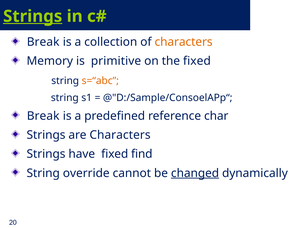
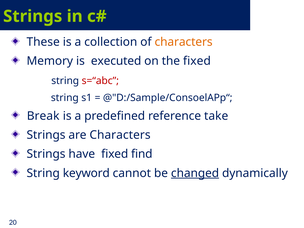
Strings at (33, 16) underline: present -> none
Break at (43, 42): Break -> These
primitive: primitive -> executed
s=“abc colour: orange -> red
char: char -> take
override: override -> keyword
